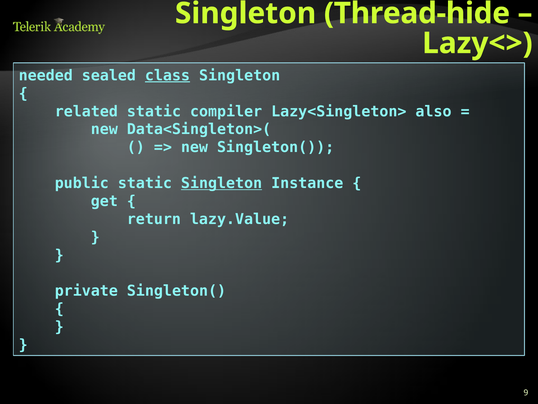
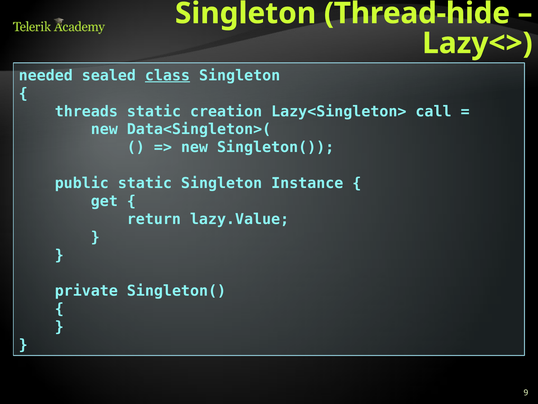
related: related -> threads
compiler: compiler -> creation
also: also -> call
Singleton at (222, 183) underline: present -> none
